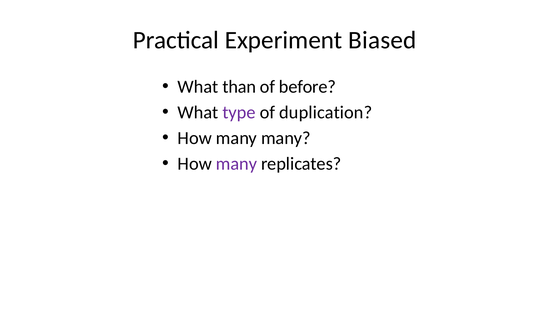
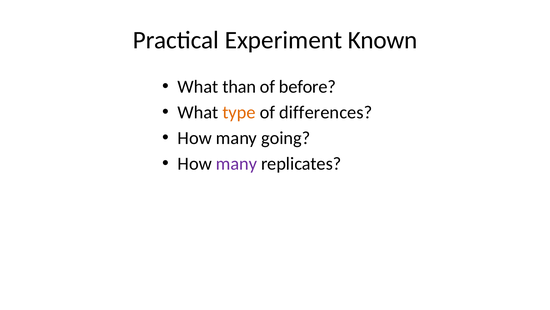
Biased: Biased -> Known
type colour: purple -> orange
duplication: duplication -> differences
many many: many -> going
